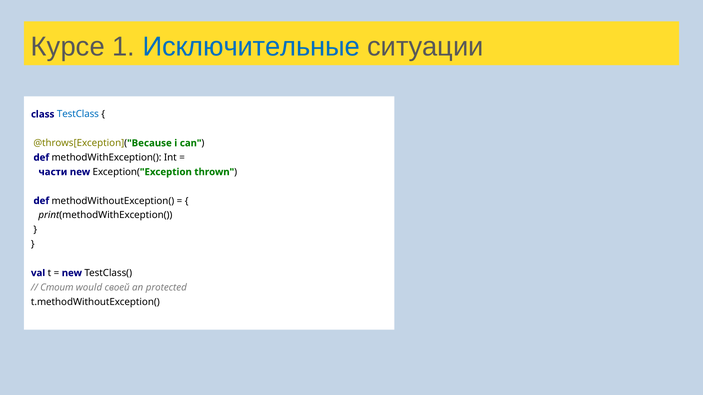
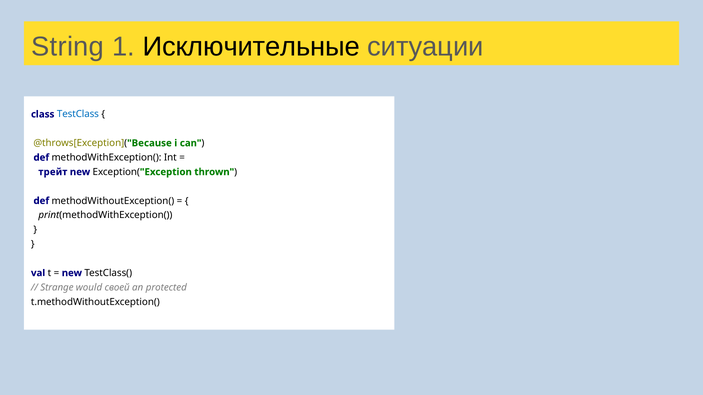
Курсе: Курсе -> String
Исключительные colour: blue -> black
части: части -> трейт
Стоит: Стоит -> Strange
